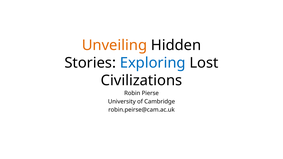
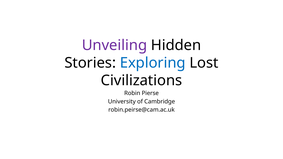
Unveiling colour: orange -> purple
